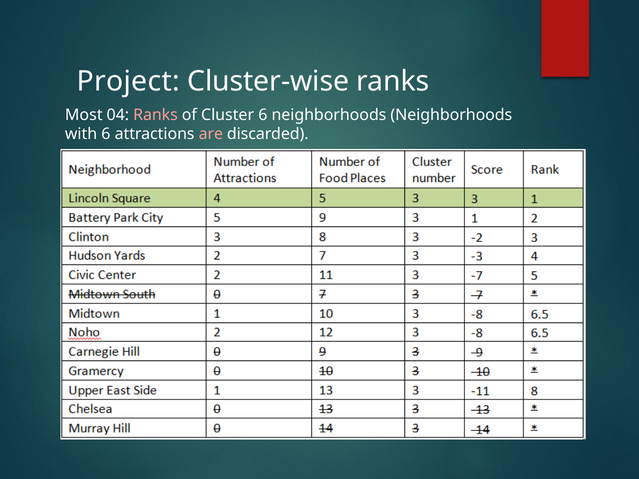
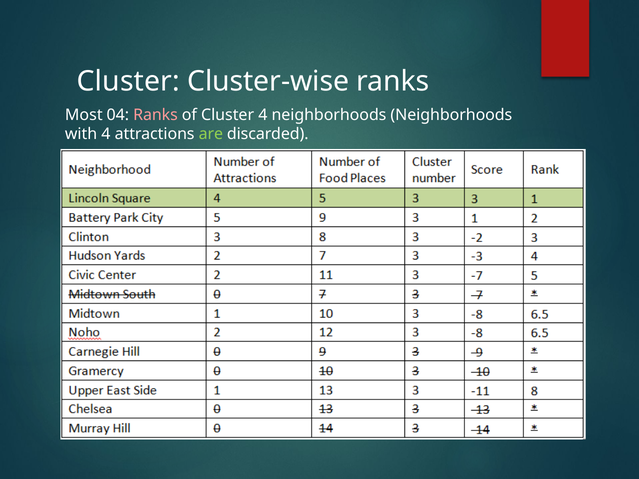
Project at (128, 81): Project -> Cluster
Cluster 6: 6 -> 4
with 6: 6 -> 4
are colour: pink -> light green
